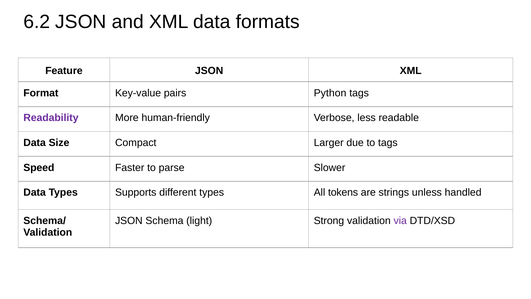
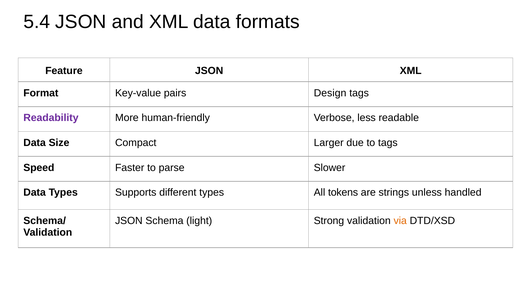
6.2: 6.2 -> 5.4
Python: Python -> Design
via colour: purple -> orange
